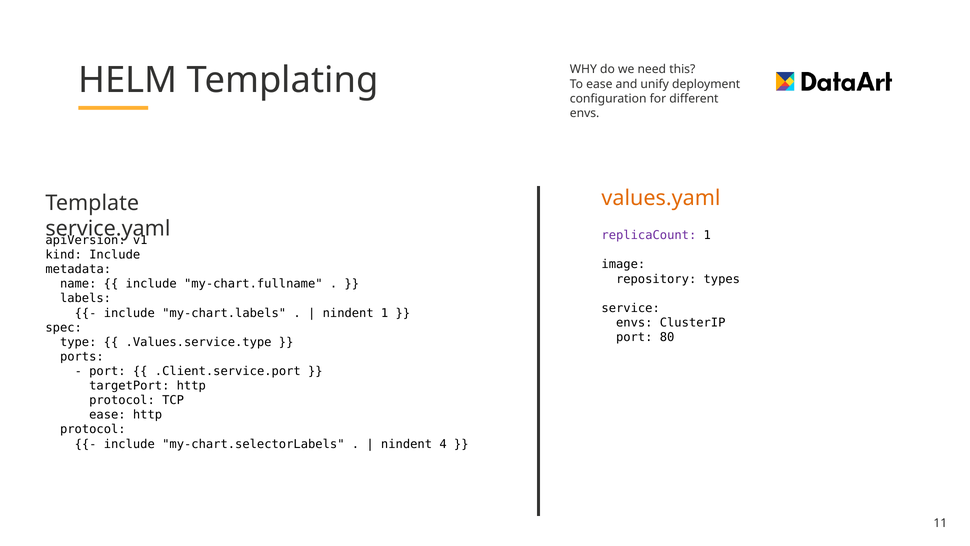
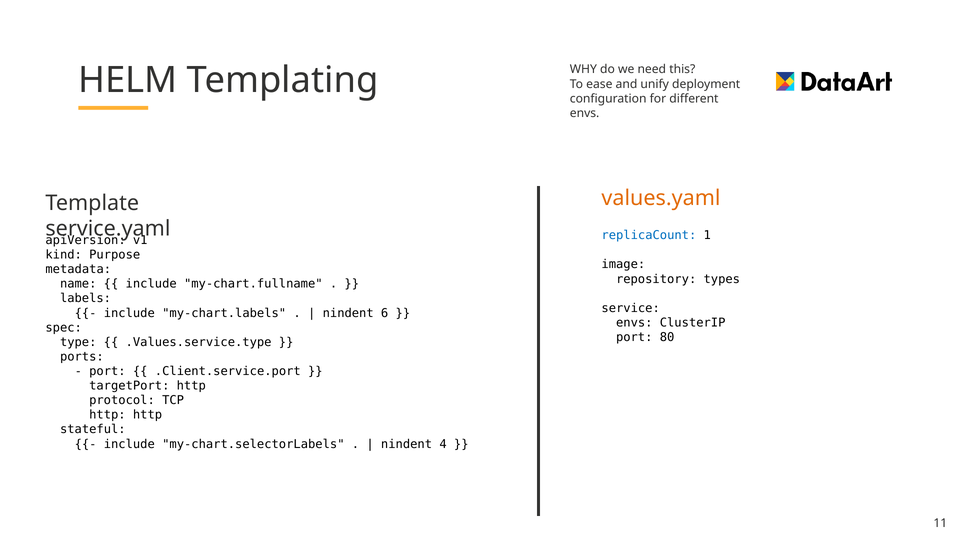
replicaCount colour: purple -> blue
kind Include: Include -> Purpose
nindent 1: 1 -> 6
ease at (107, 415): ease -> http
protocol at (93, 429): protocol -> stateful
